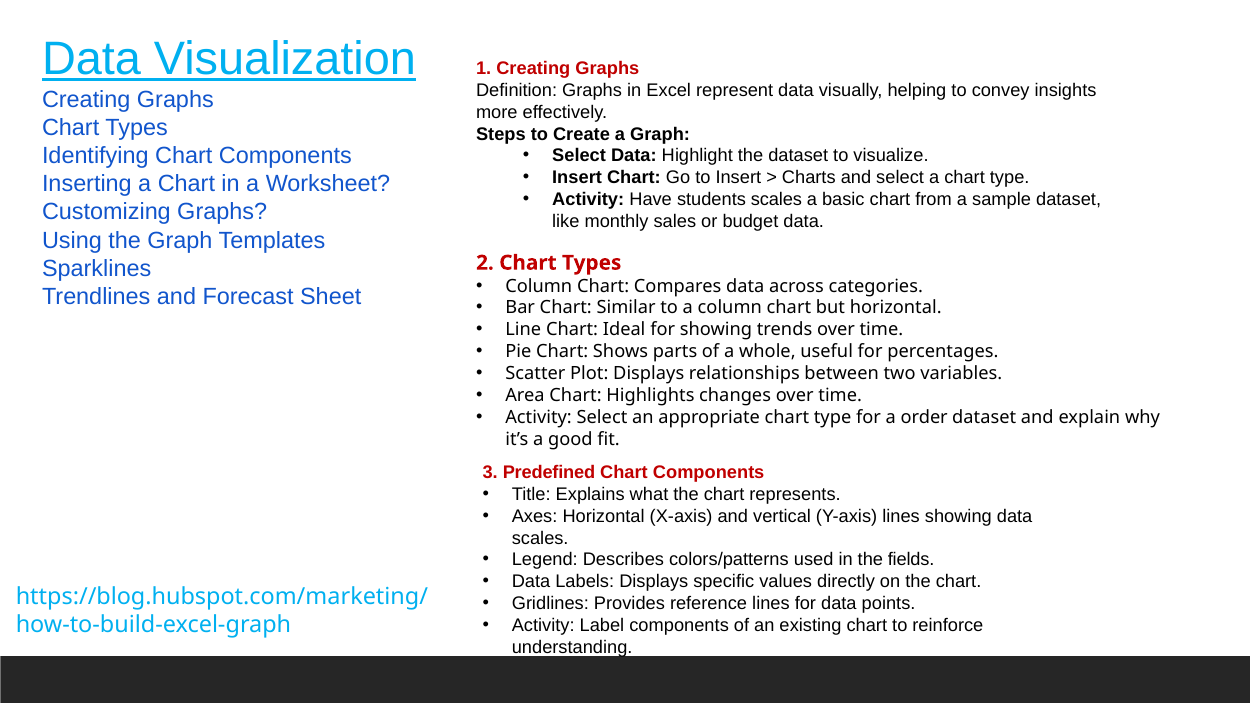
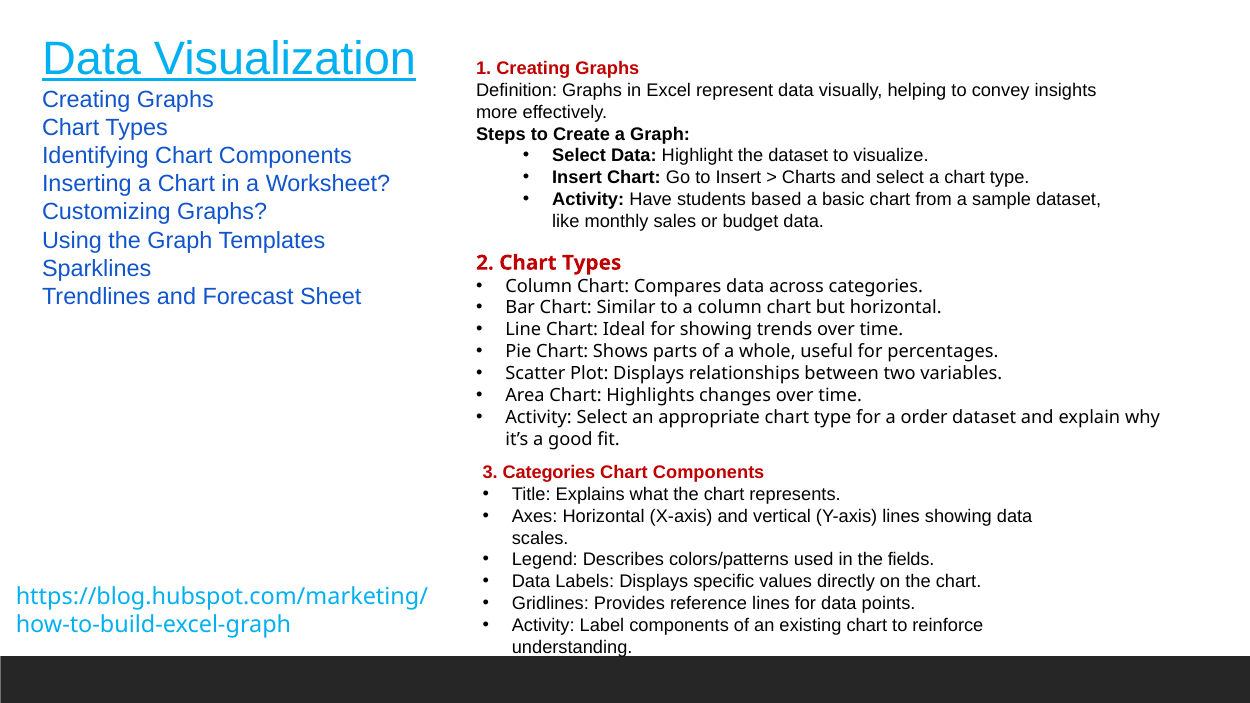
students scales: scales -> based
3 Predefined: Predefined -> Categories
